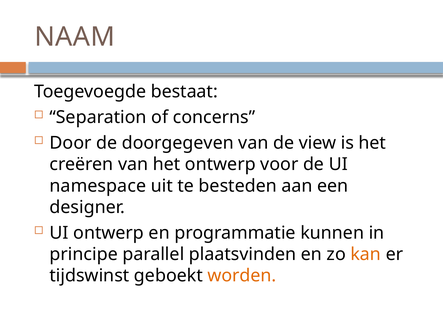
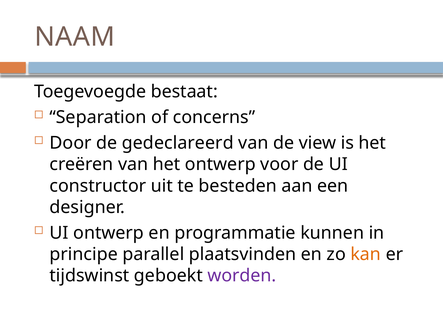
doorgegeven: doorgegeven -> gedeclareerd
namespace: namespace -> constructor
worden colour: orange -> purple
